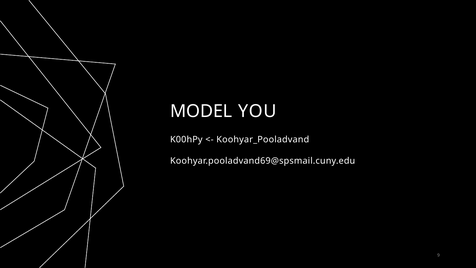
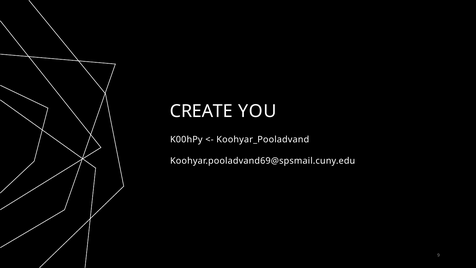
MODEL: MODEL -> CREATE
